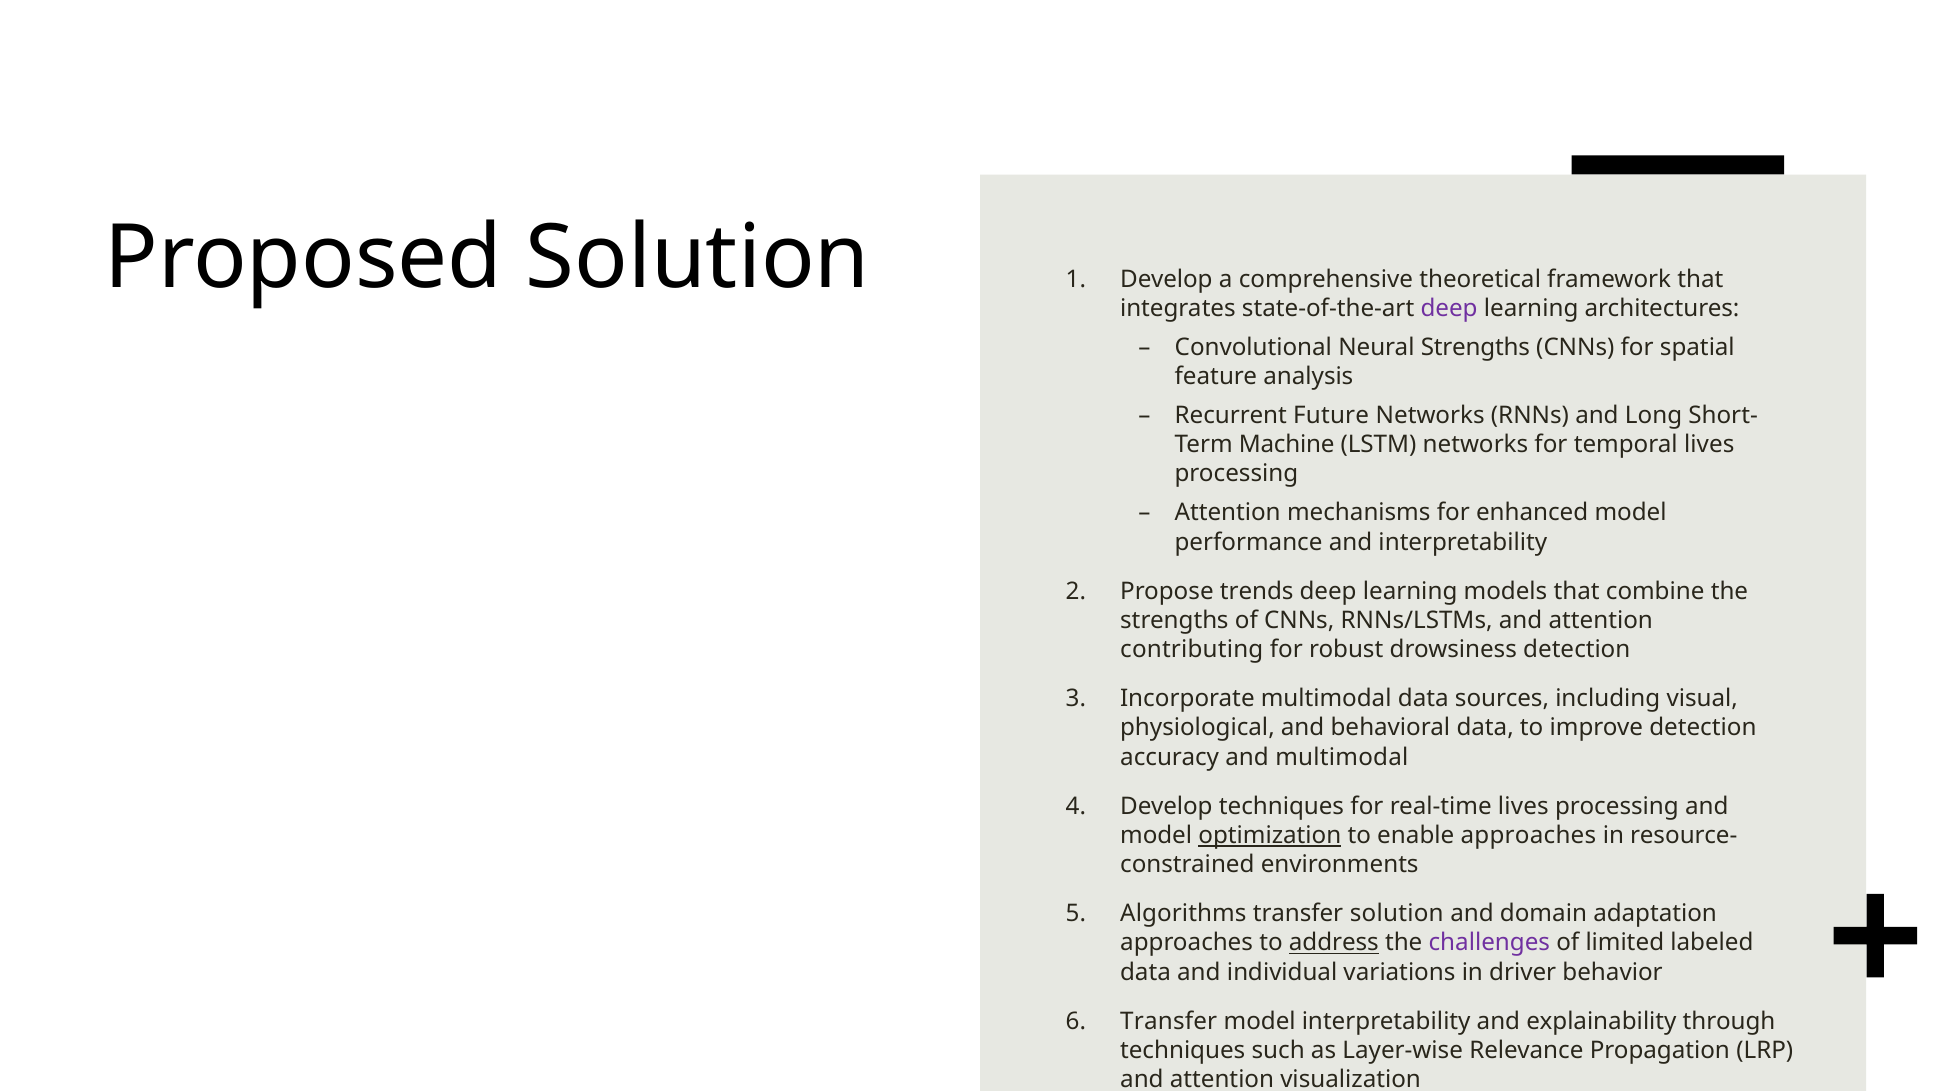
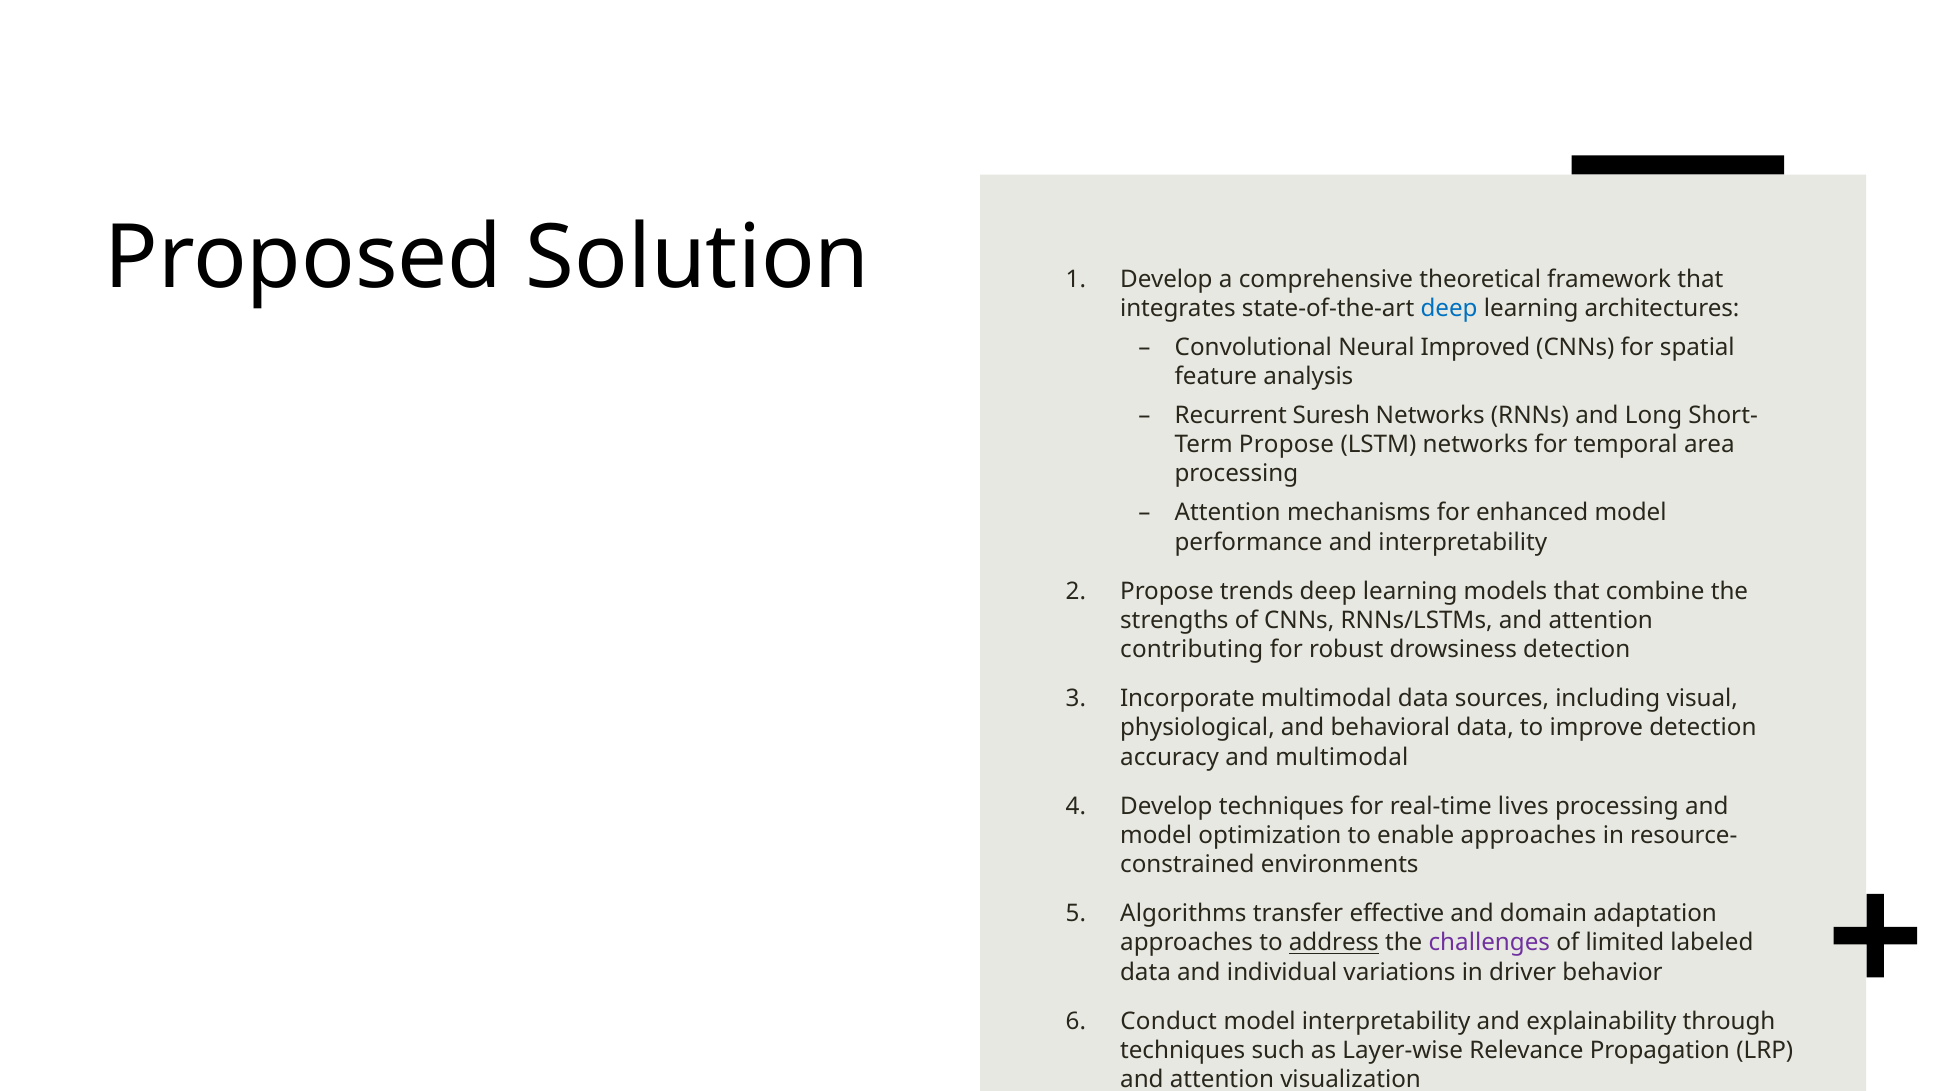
deep at (1449, 308) colour: purple -> blue
Neural Strengths: Strengths -> Improved
Future: Future -> Suresh
Machine at (1287, 445): Machine -> Propose
temporal lives: lives -> area
optimization underline: present -> none
transfer solution: solution -> effective
Transfer at (1169, 1021): Transfer -> Conduct
